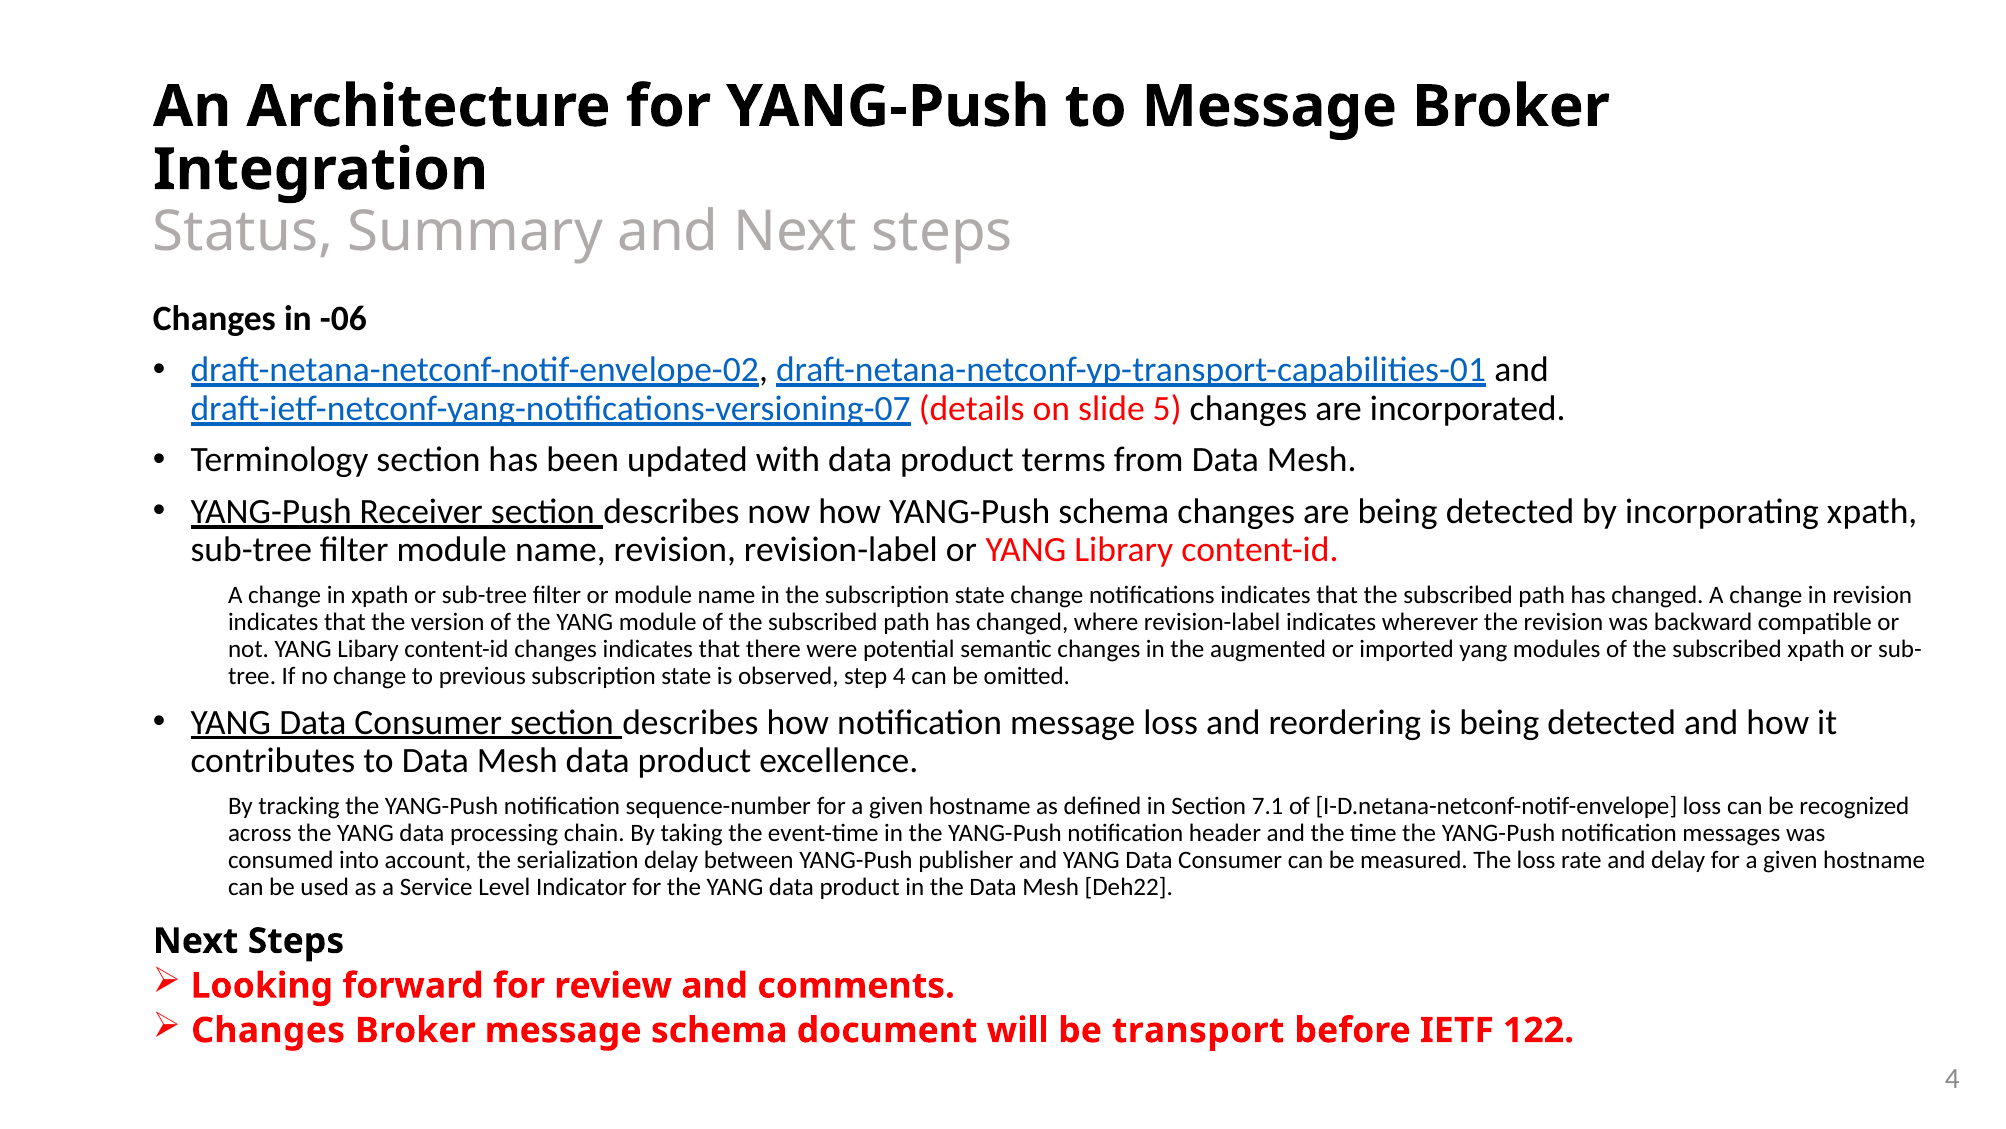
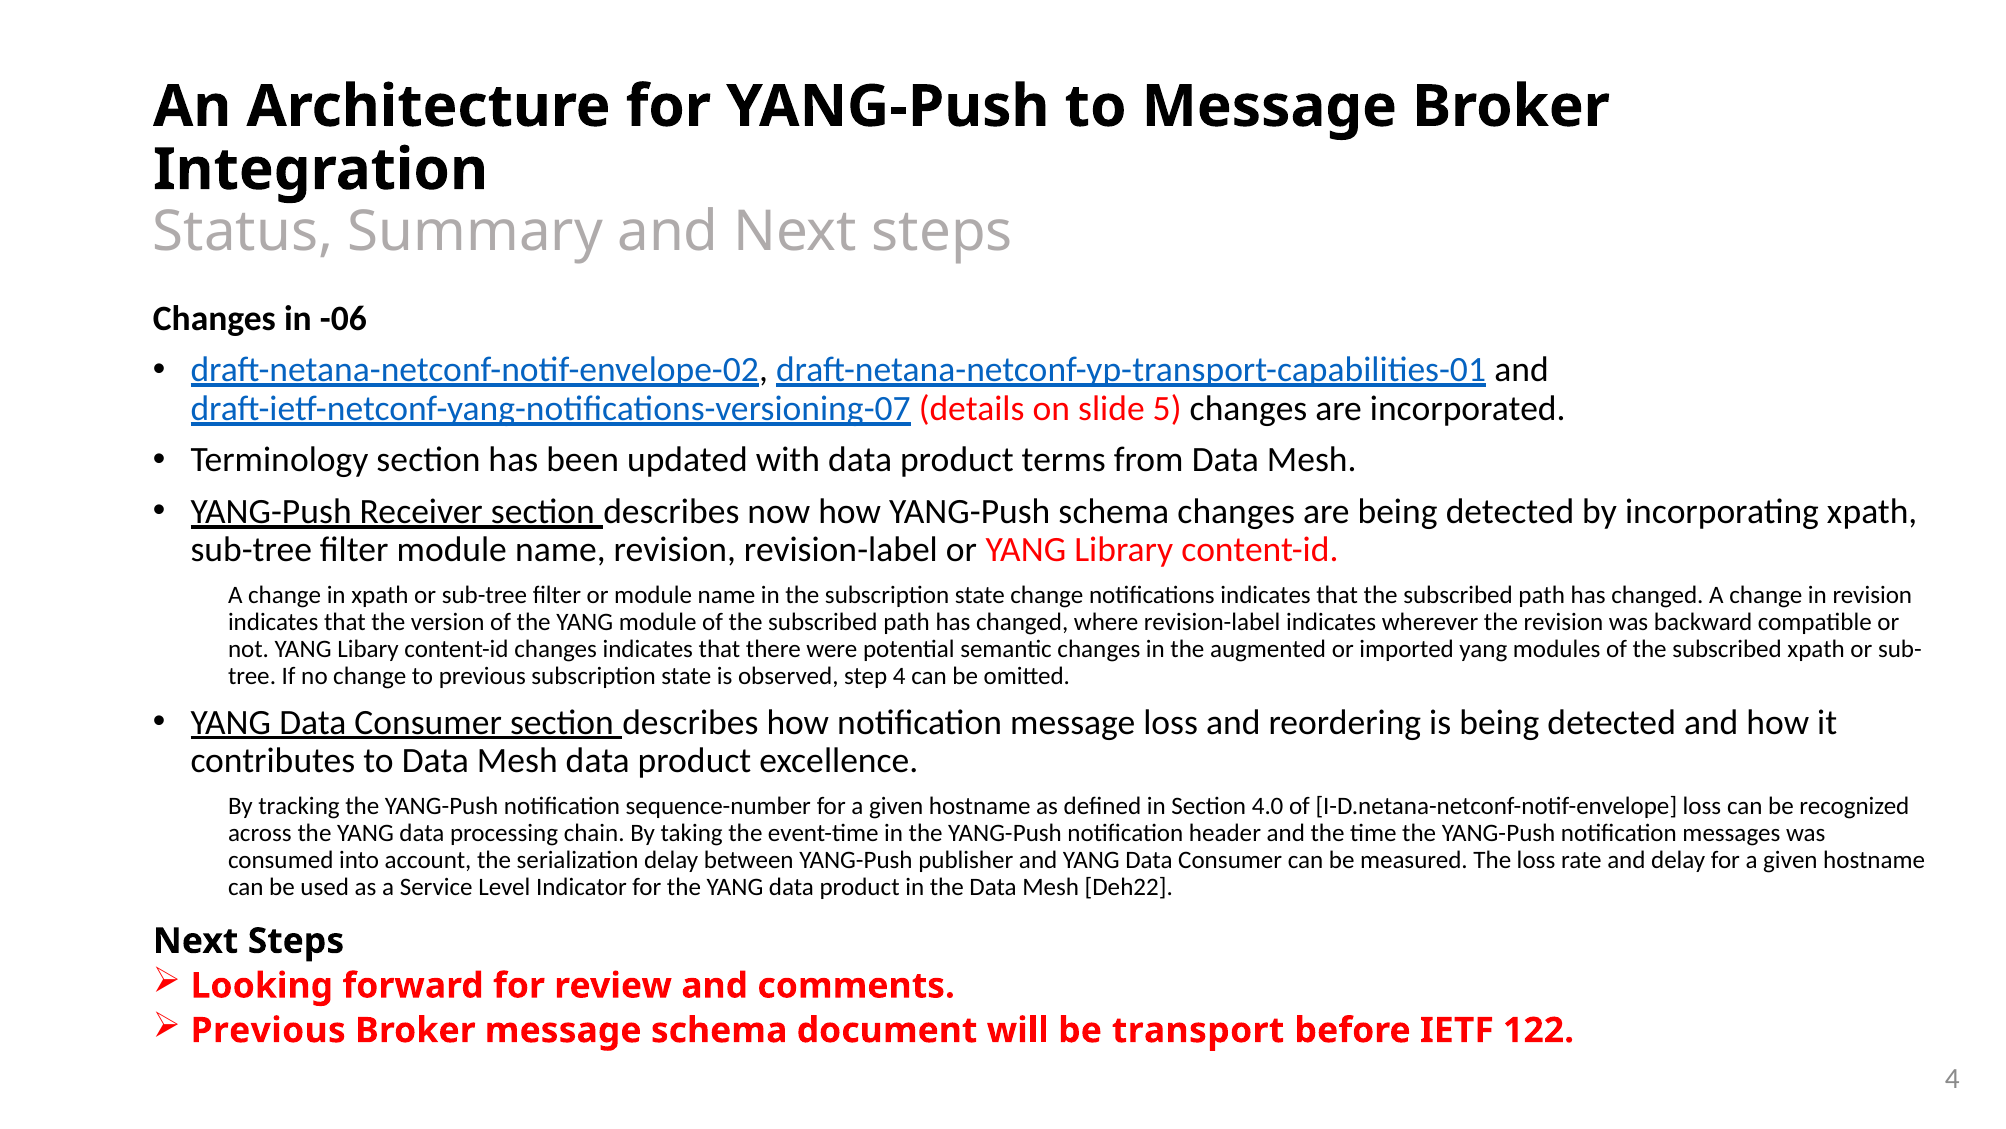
7.1: 7.1 -> 4.0
Changes at (268, 1030): Changes -> Previous
